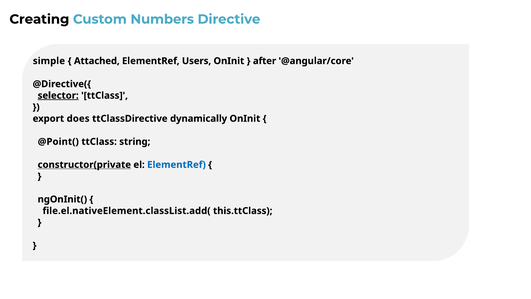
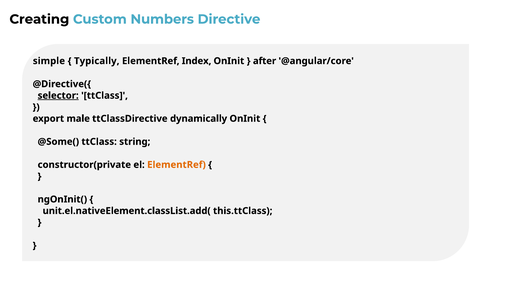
Attached: Attached -> Typically
Users: Users -> Index
does: does -> male
@Point(: @Point( -> @Some(
constructor(private underline: present -> none
ElementRef at (176, 165) colour: blue -> orange
file.el.nativeElement.classList.add(: file.el.nativeElement.classList.add( -> unit.el.nativeElement.classList.add(
